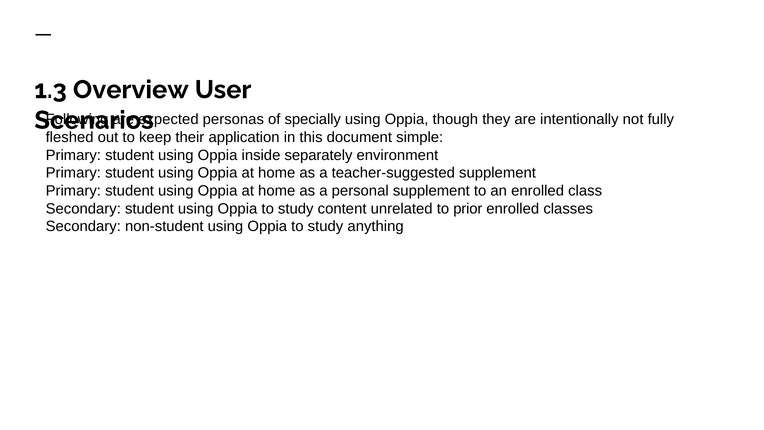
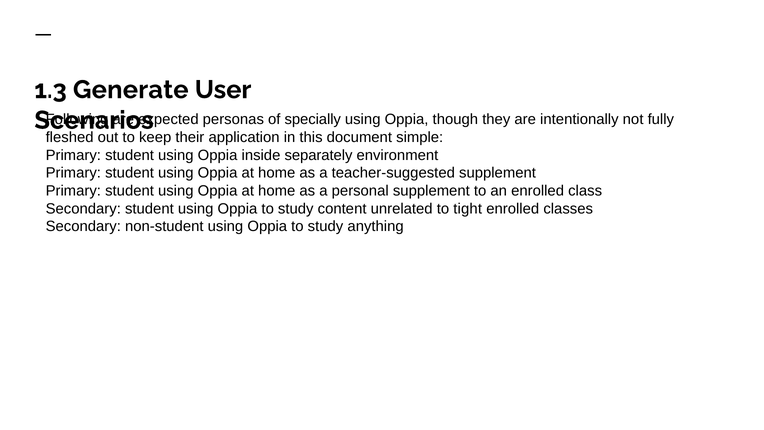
Overview: Overview -> Generate
prior: prior -> tight
